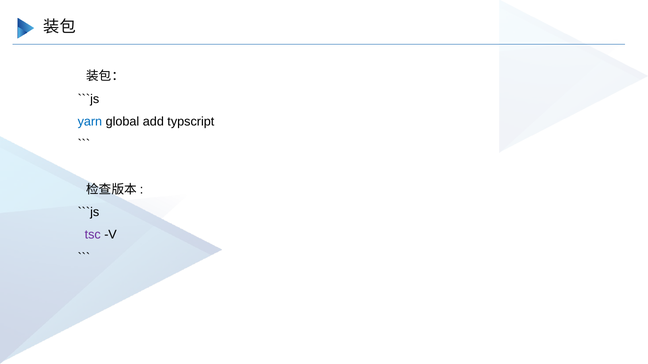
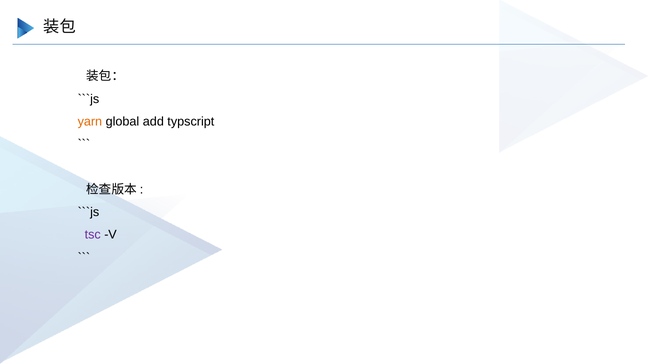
yarn colour: blue -> orange
